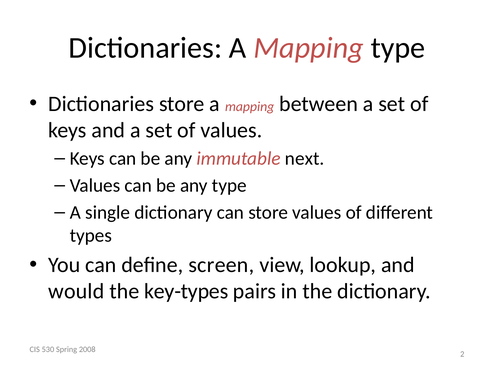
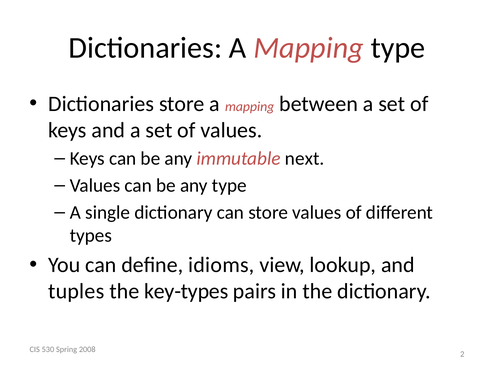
screen: screen -> idioms
would: would -> tuples
